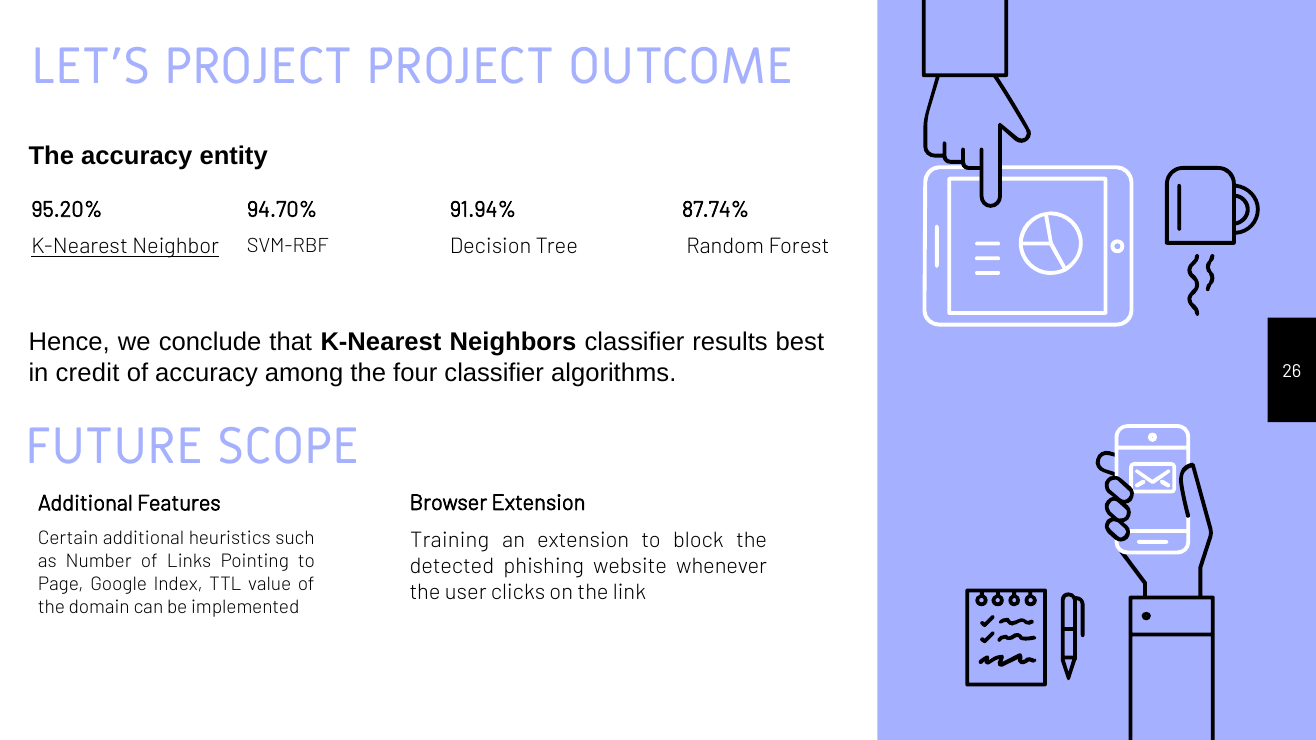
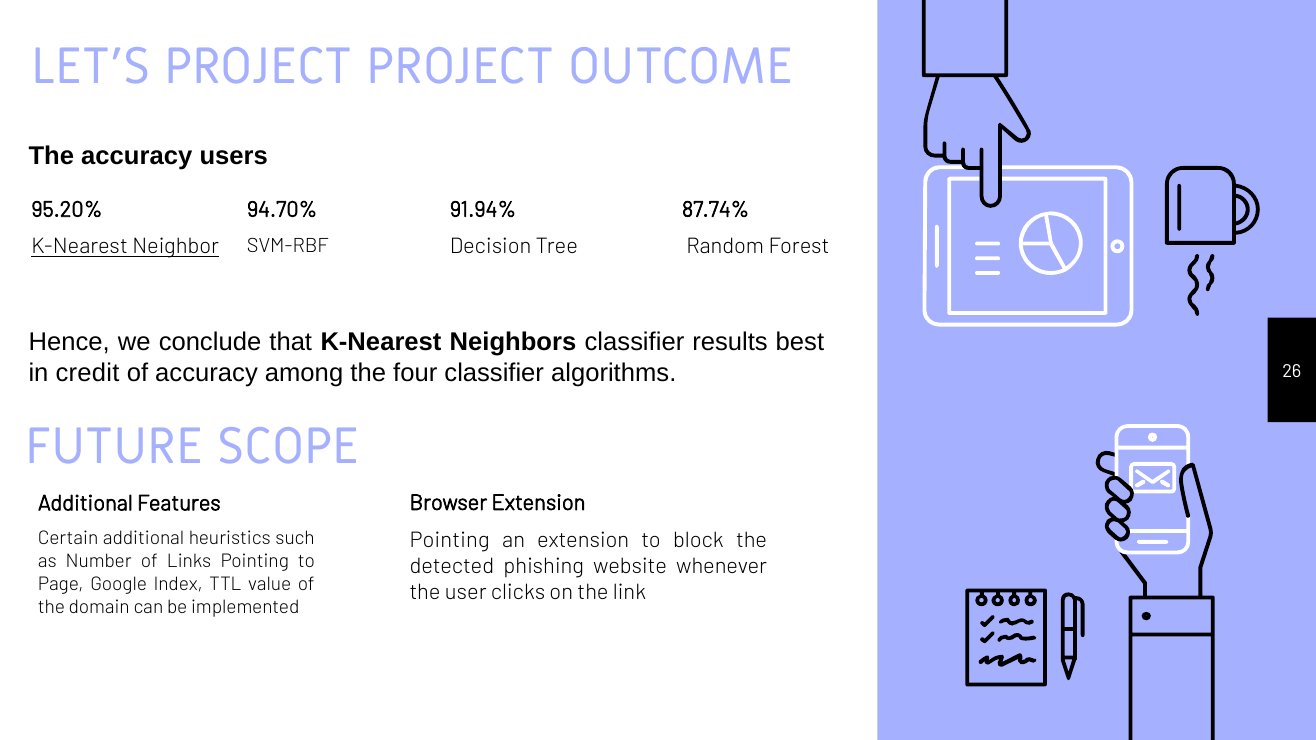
entity: entity -> users
Training at (450, 540): Training -> Pointing
